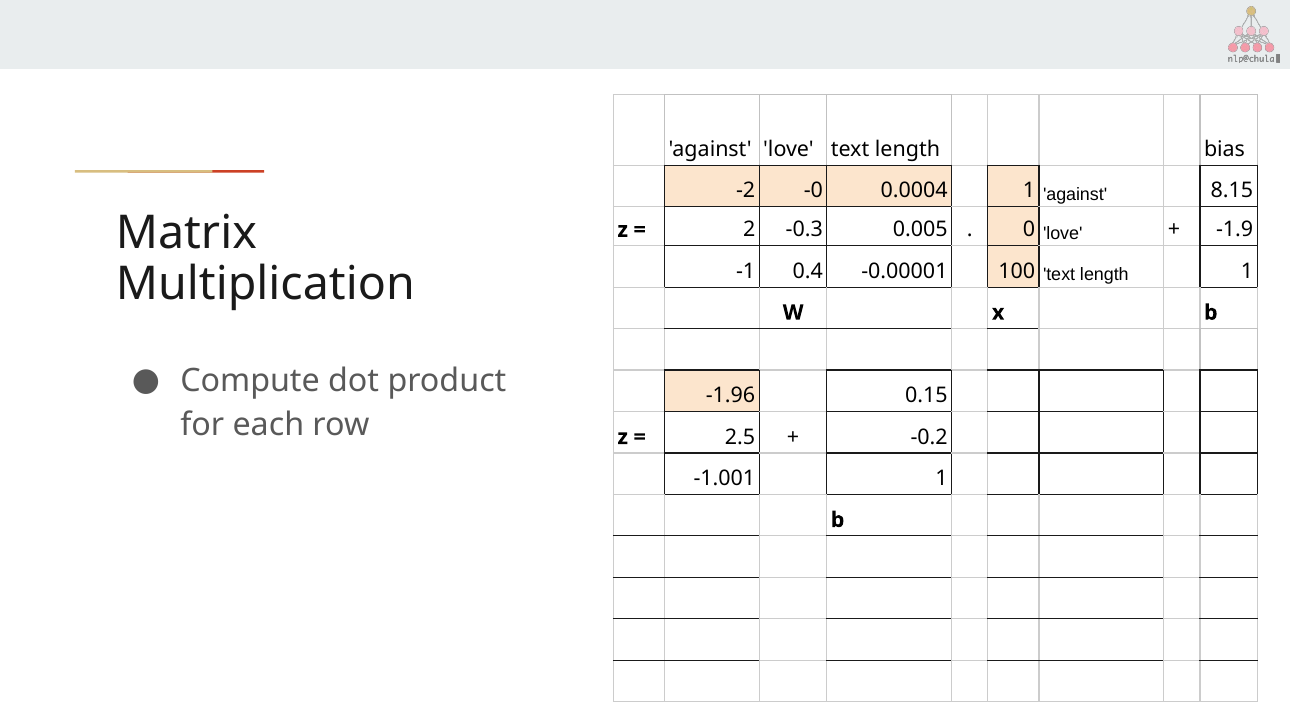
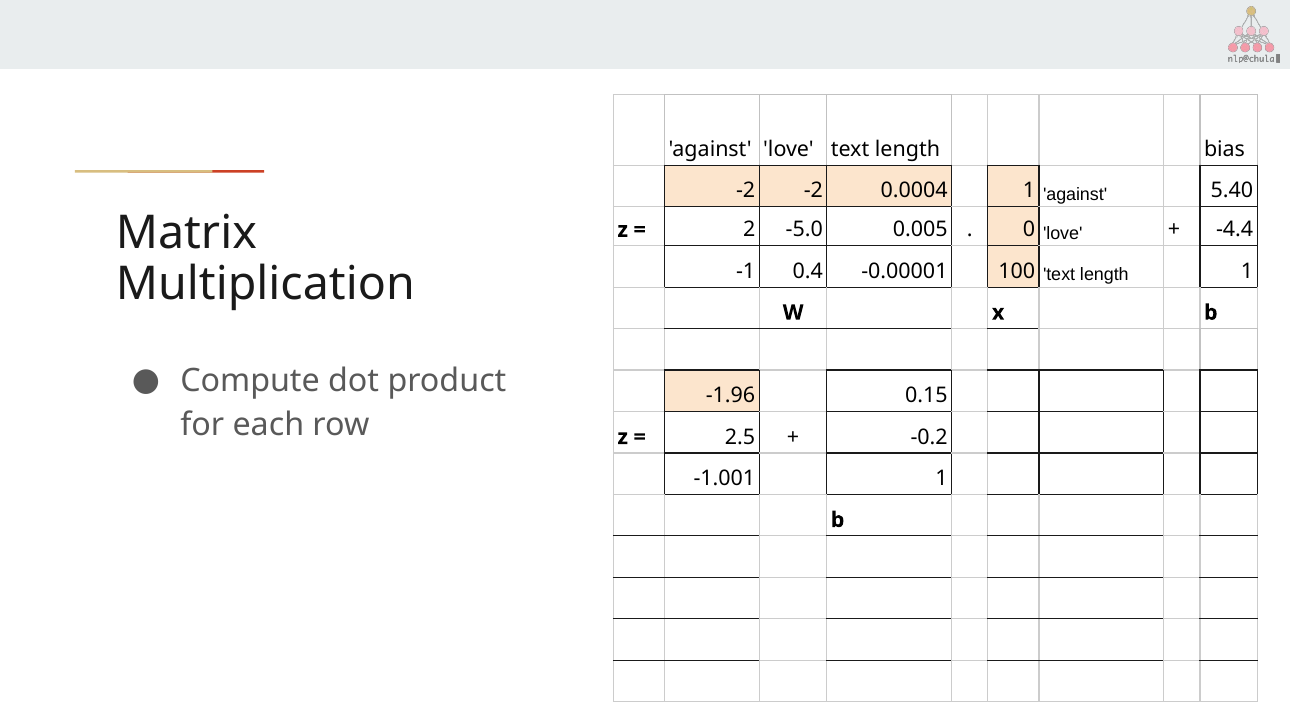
-2 -0: -0 -> -2
8.15: 8.15 -> 5.40
-0.3: -0.3 -> -5.0
-1.9: -1.9 -> -4.4
